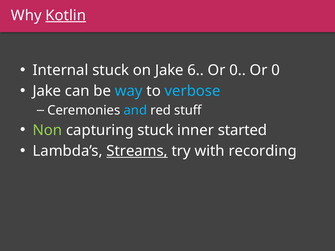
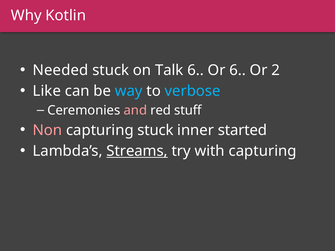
Kotlin underline: present -> none
Internal: Internal -> Needed
on Jake: Jake -> Talk
6 Or 0: 0 -> 6
0 at (276, 70): 0 -> 2
Jake at (47, 91): Jake -> Like
and colour: light blue -> pink
Non colour: light green -> pink
with recording: recording -> capturing
